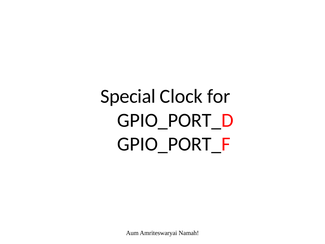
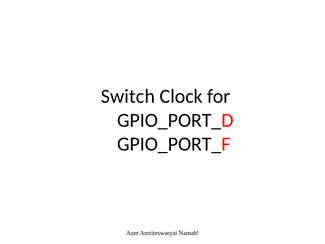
Special: Special -> Switch
